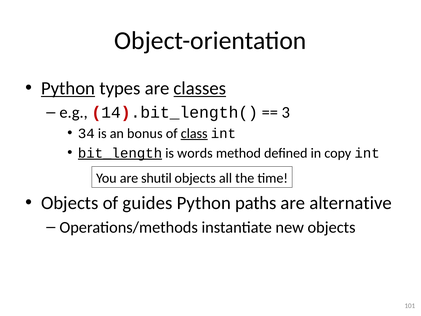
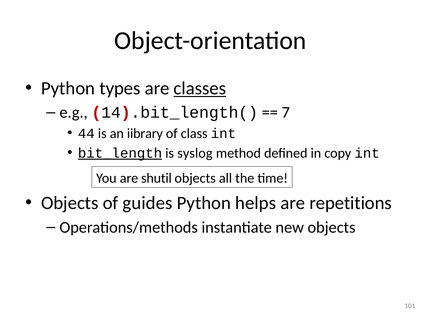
Python at (68, 88) underline: present -> none
3: 3 -> 7
34: 34 -> 44
bonus: bonus -> iibrary
class underline: present -> none
words: words -> syslog
paths: paths -> helps
alternative: alternative -> repetitions
